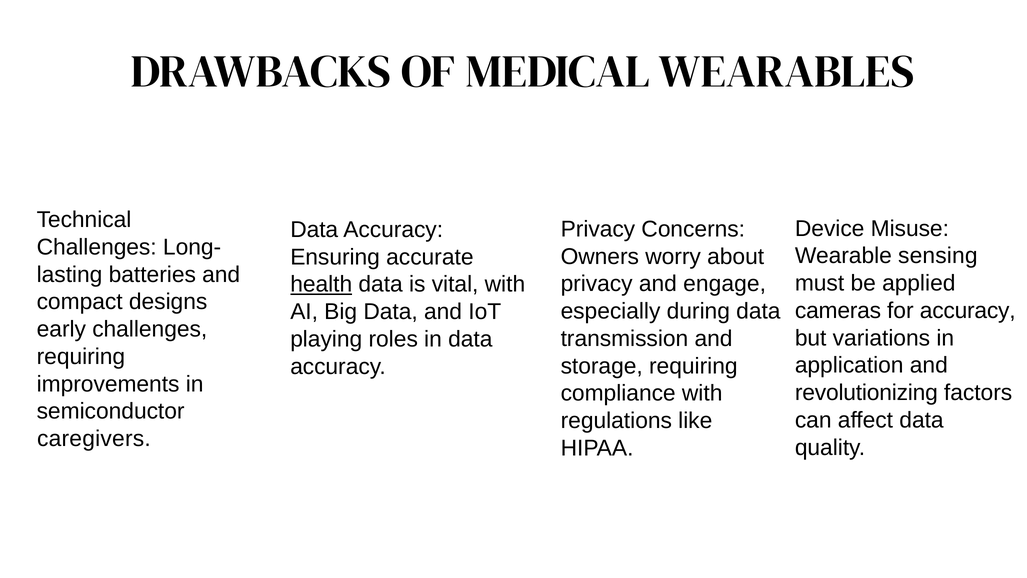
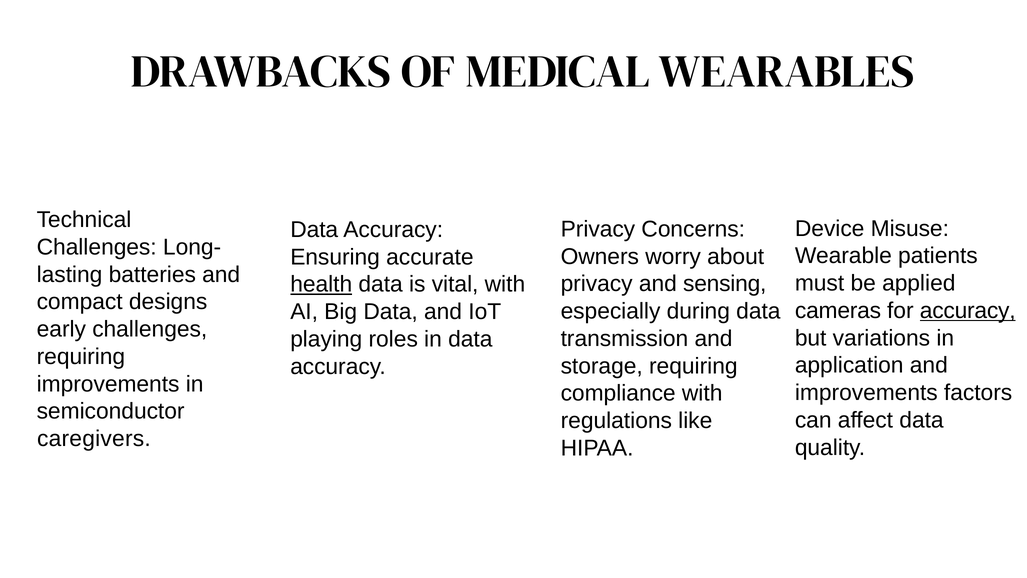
sensing: sensing -> patients
engage: engage -> sensing
accuracy at (968, 311) underline: none -> present
revolutionizing at (866, 393): revolutionizing -> improvements
